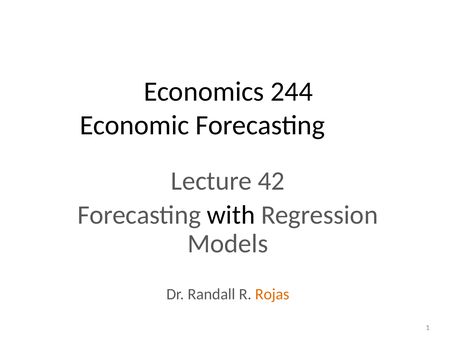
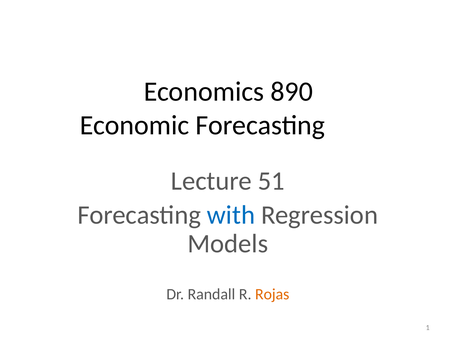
244: 244 -> 890
42: 42 -> 51
with colour: black -> blue
